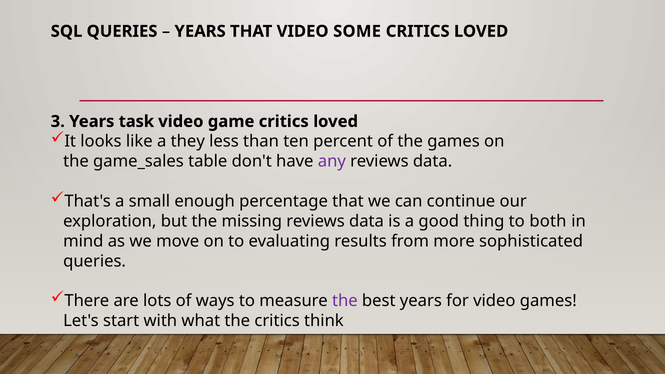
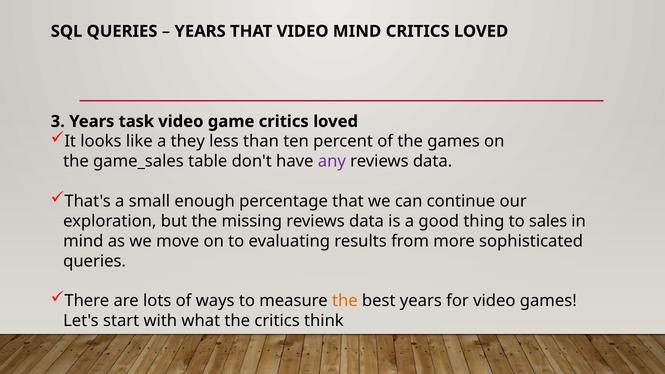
VIDEO SOME: SOME -> MIND
both: both -> sales
the at (345, 301) colour: purple -> orange
